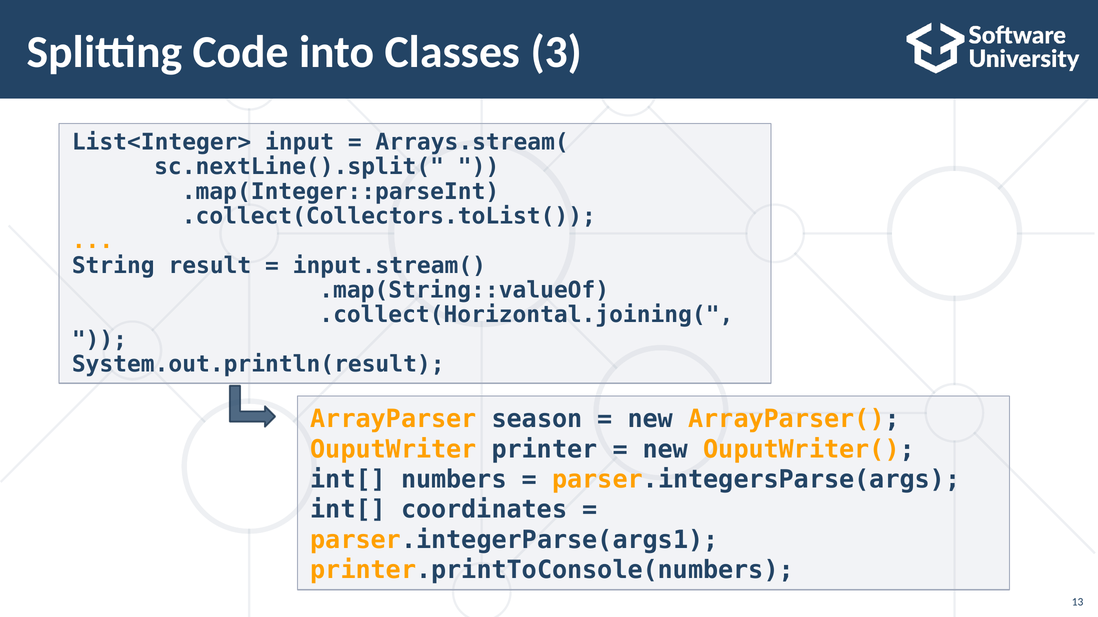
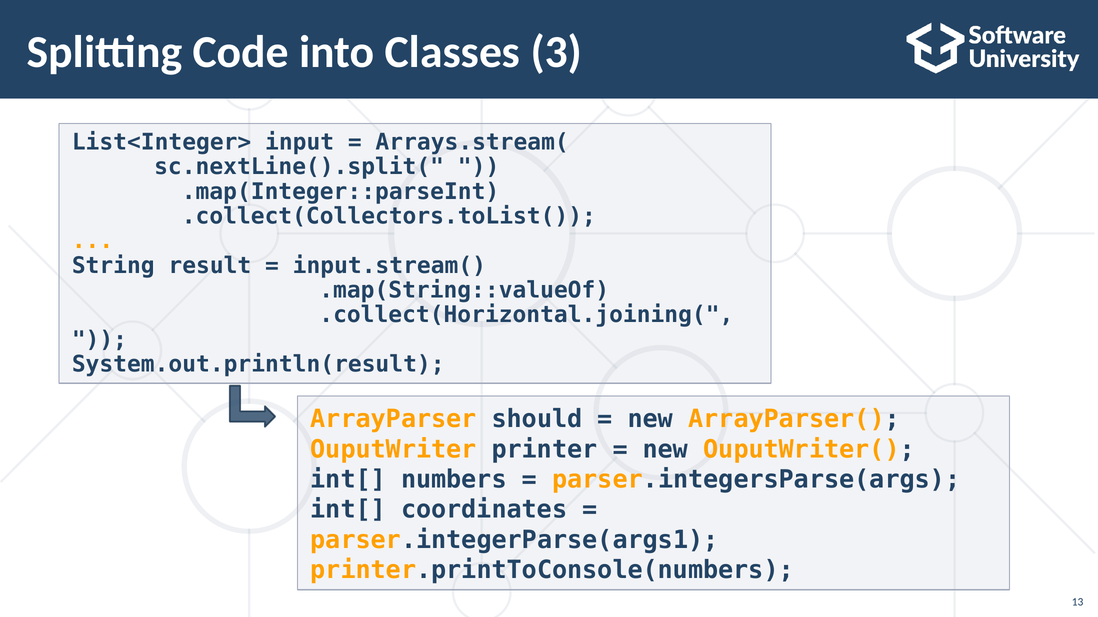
season: season -> should
